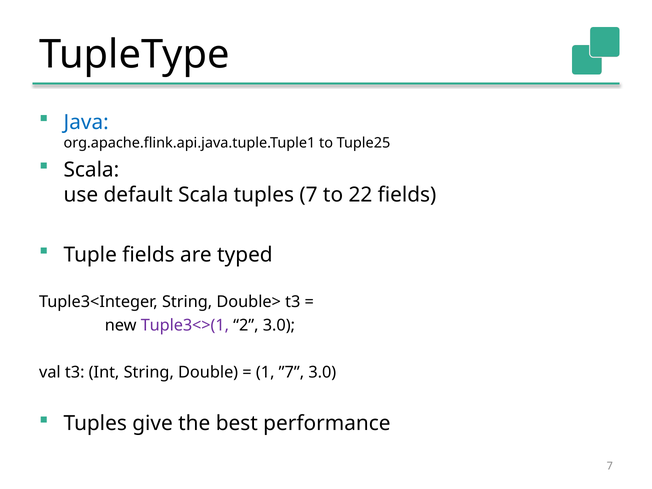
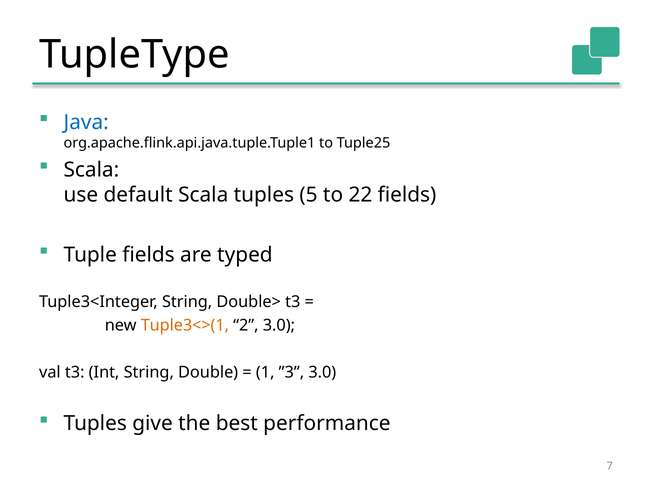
tuples 7: 7 -> 5
Tuple3<>(1 colour: purple -> orange
”7: ”7 -> ”3
